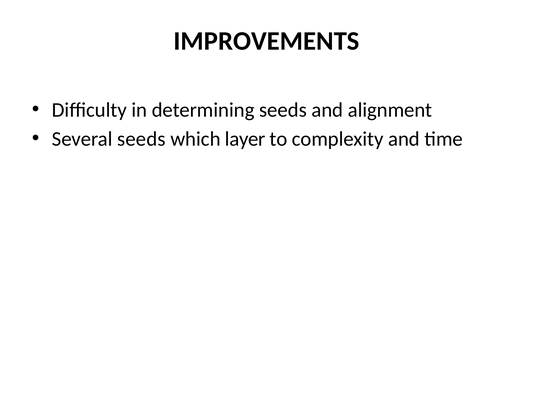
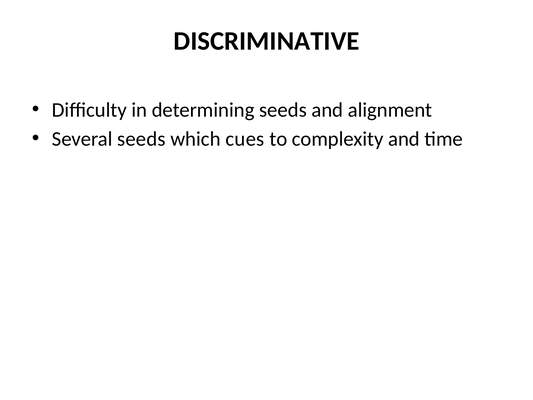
IMPROVEMENTS: IMPROVEMENTS -> DISCRIMINATIVE
layer: layer -> cues
